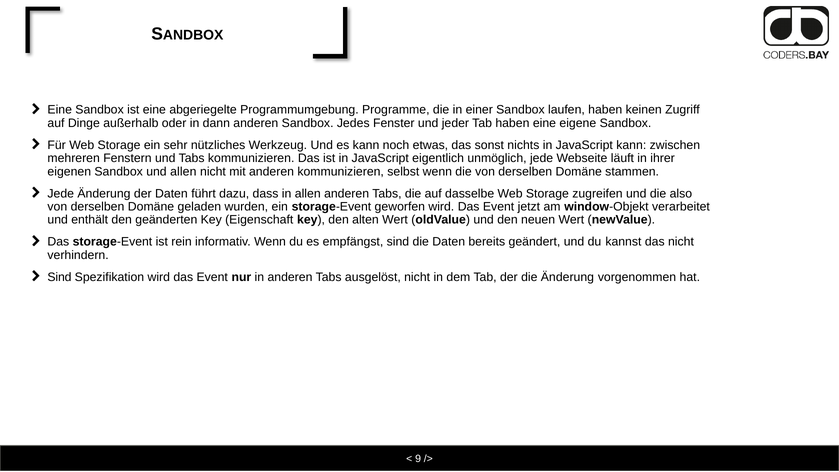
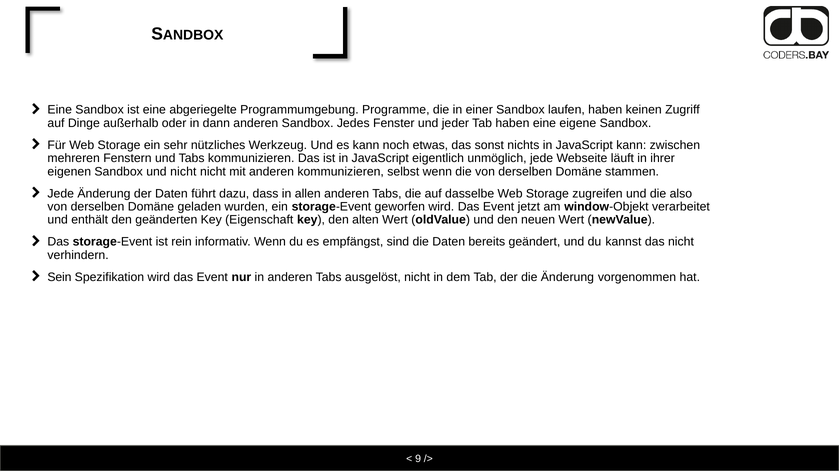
und allen: allen -> nicht
Sind at (59, 277): Sind -> Sein
